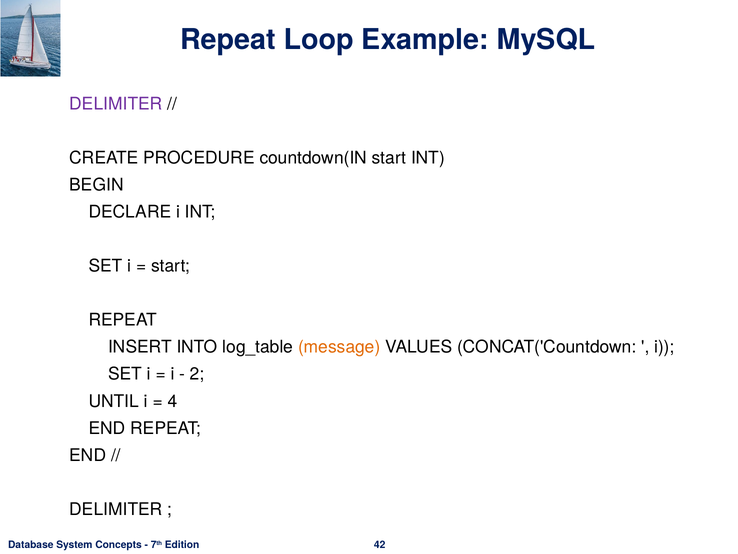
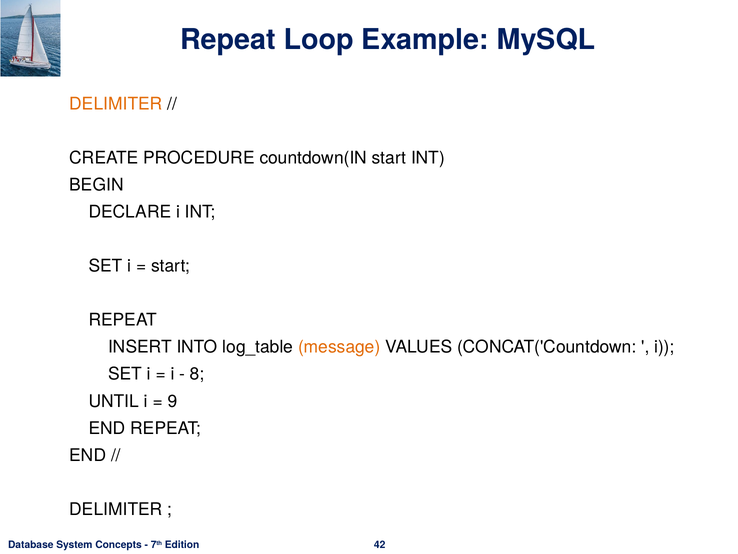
DELIMITER at (116, 104) colour: purple -> orange
2: 2 -> 8
4: 4 -> 9
